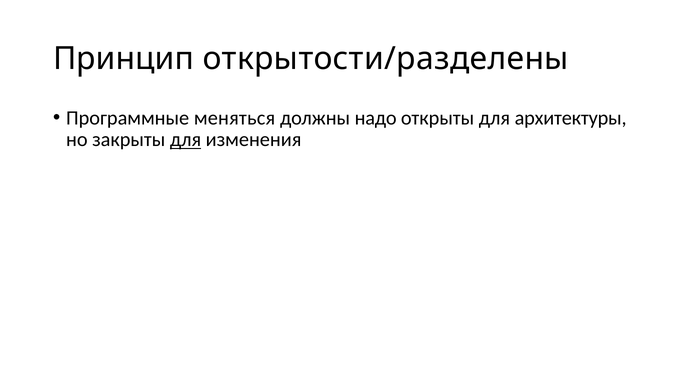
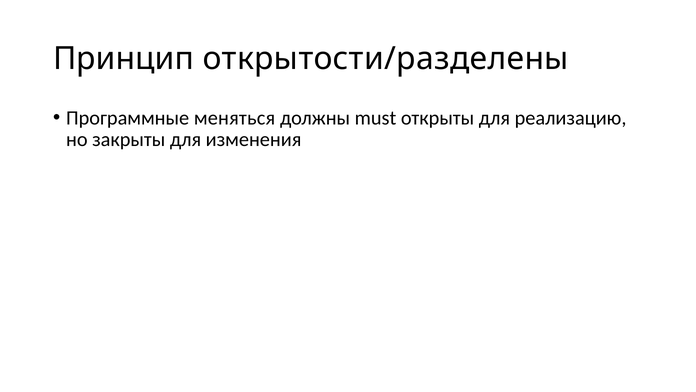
надо: надо -> must
архитектуры: архитектуры -> реализацию
для at (186, 140) underline: present -> none
